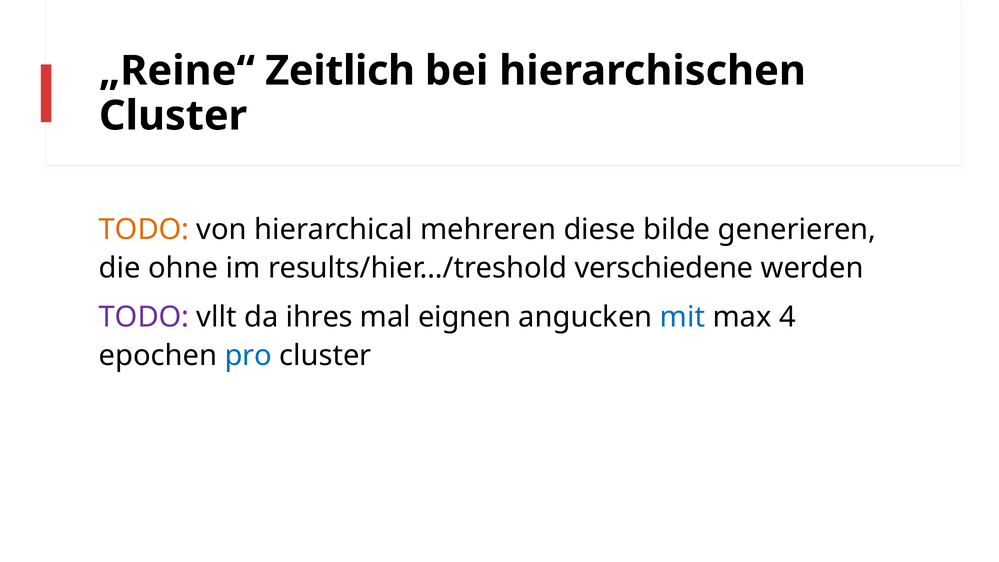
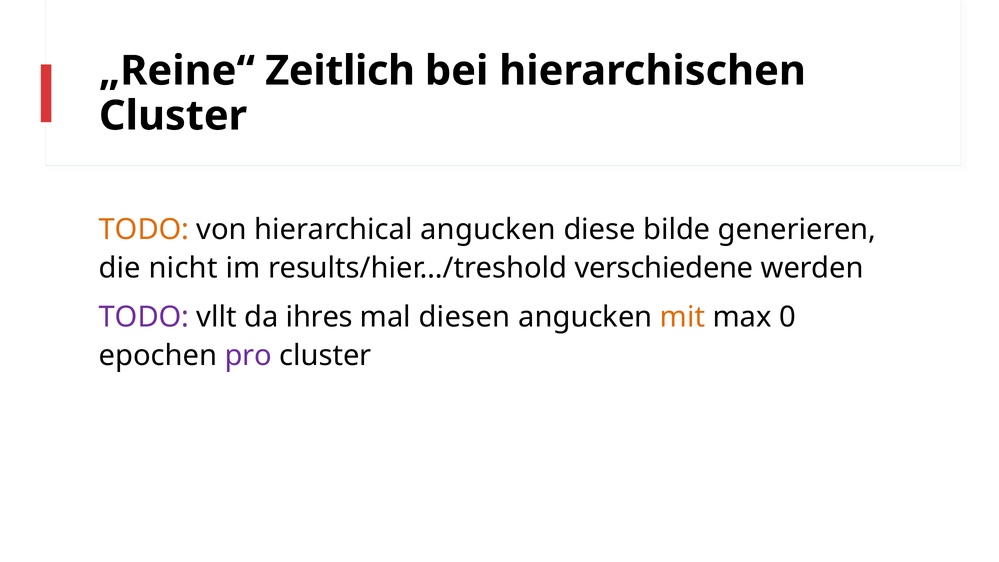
hierarchical mehreren: mehreren -> angucken
ohne: ohne -> nicht
eignen: eignen -> diesen
mit colour: blue -> orange
4: 4 -> 0
pro colour: blue -> purple
